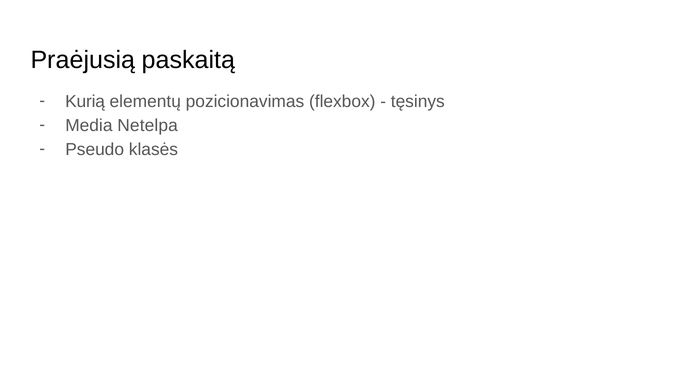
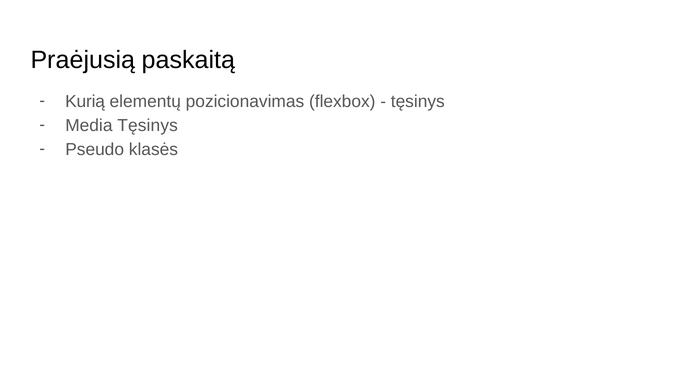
Media Netelpa: Netelpa -> Tęsinys
